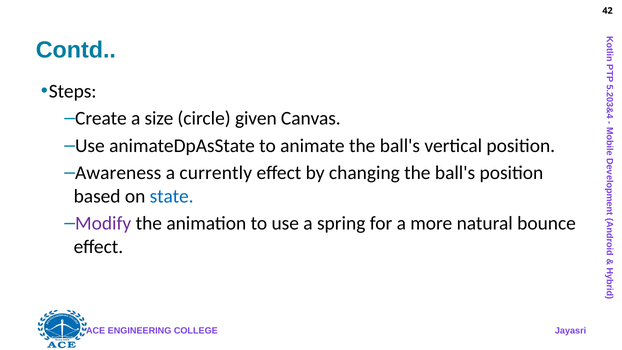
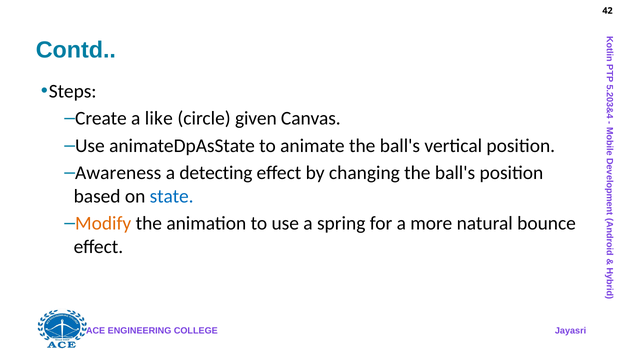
size: size -> like
currently: currently -> detecting
Modify colour: purple -> orange
